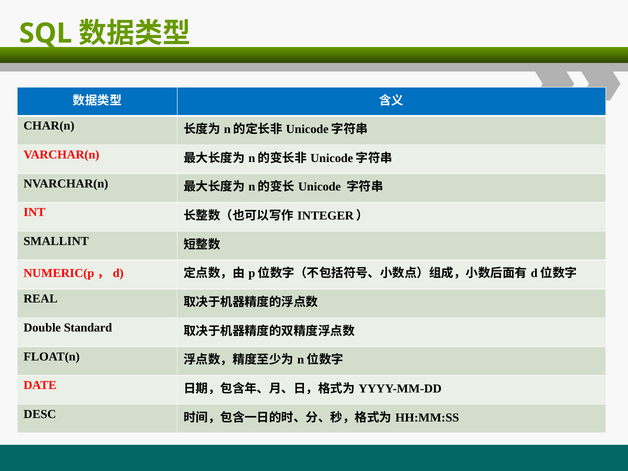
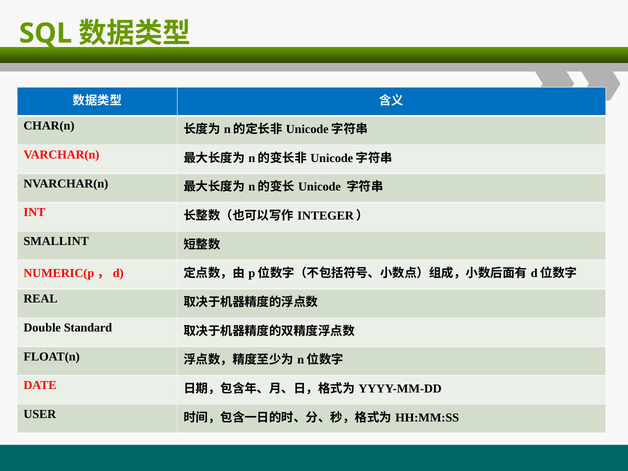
DESC: DESC -> USER
